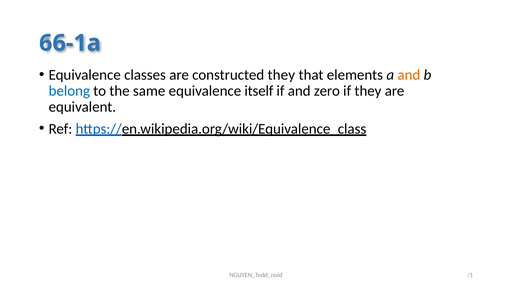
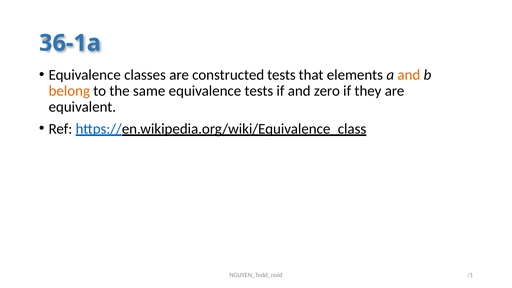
66-1a: 66-1a -> 36-1a
constructed they: they -> tests
belong colour: blue -> orange
equivalence itself: itself -> tests
